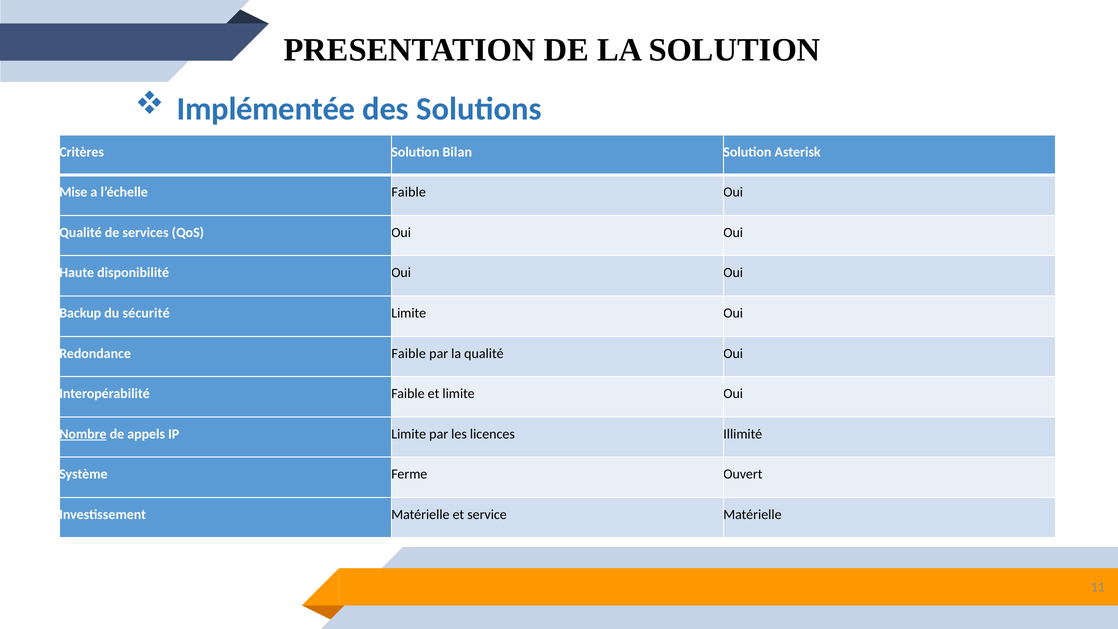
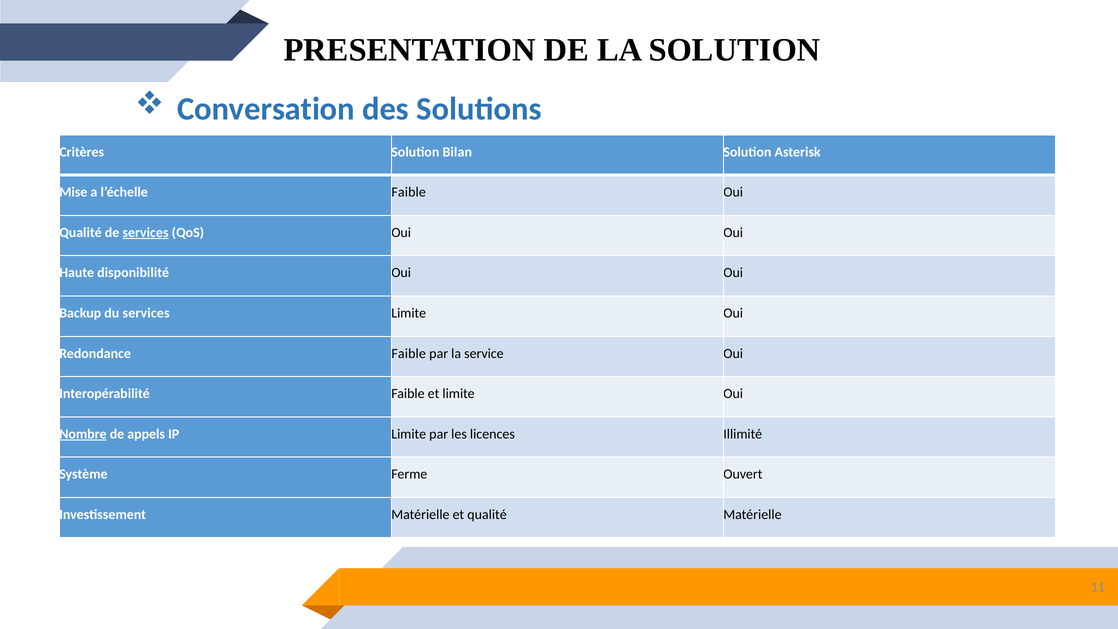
Implémentée: Implémentée -> Conversation
services at (146, 233) underline: none -> present
du sécurité: sécurité -> services
la qualité: qualité -> service
et service: service -> qualité
